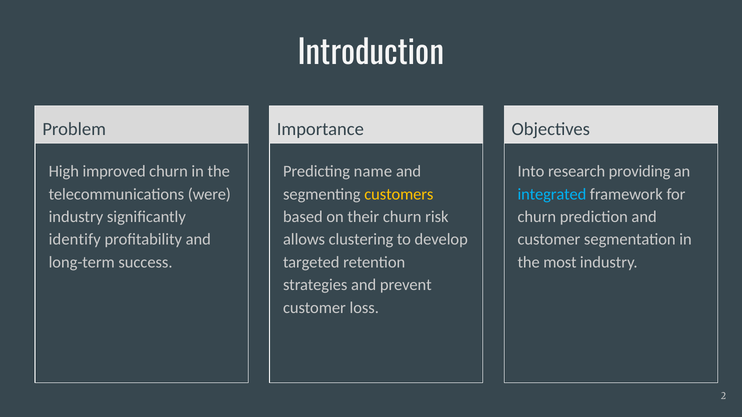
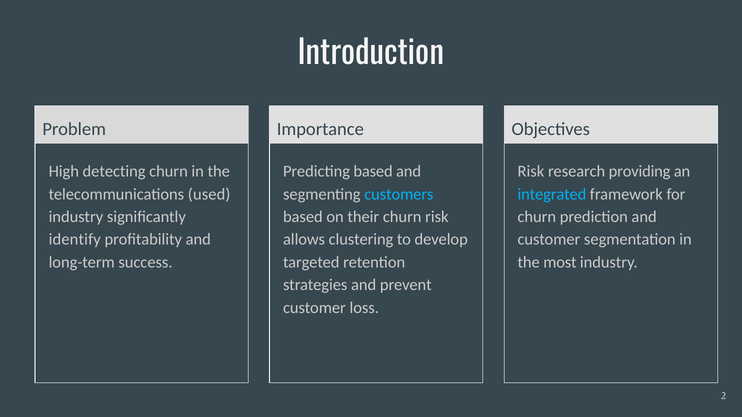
improved: improved -> detecting
Predicting name: name -> based
Into at (531, 172): Into -> Risk
were: were -> used
customers colour: yellow -> light blue
